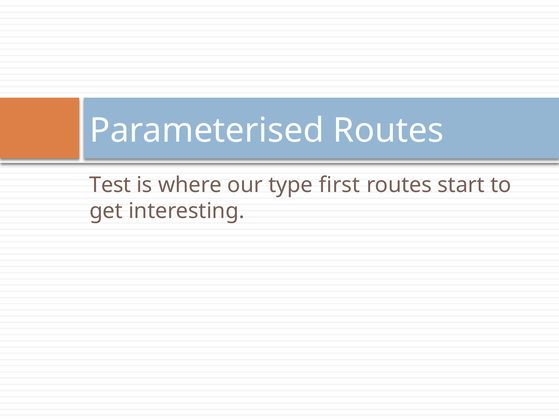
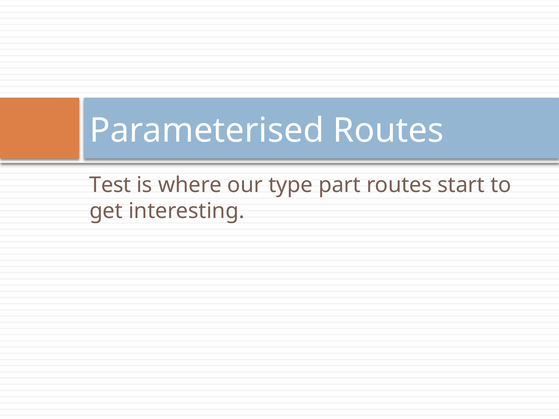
first: first -> part
